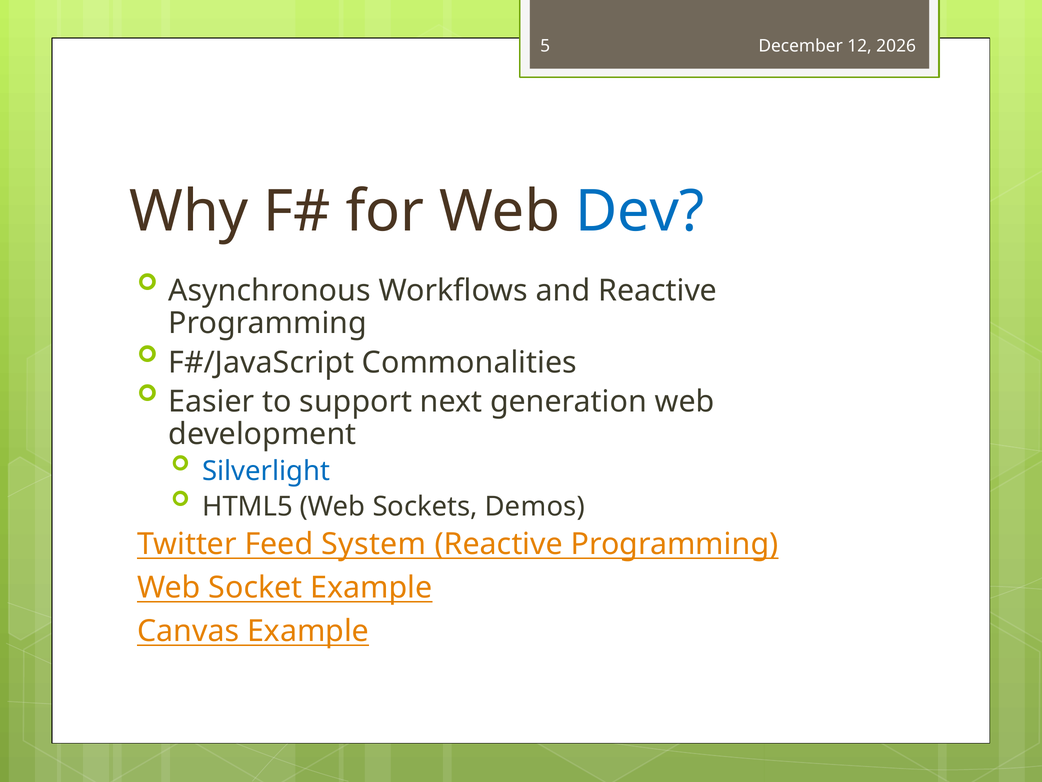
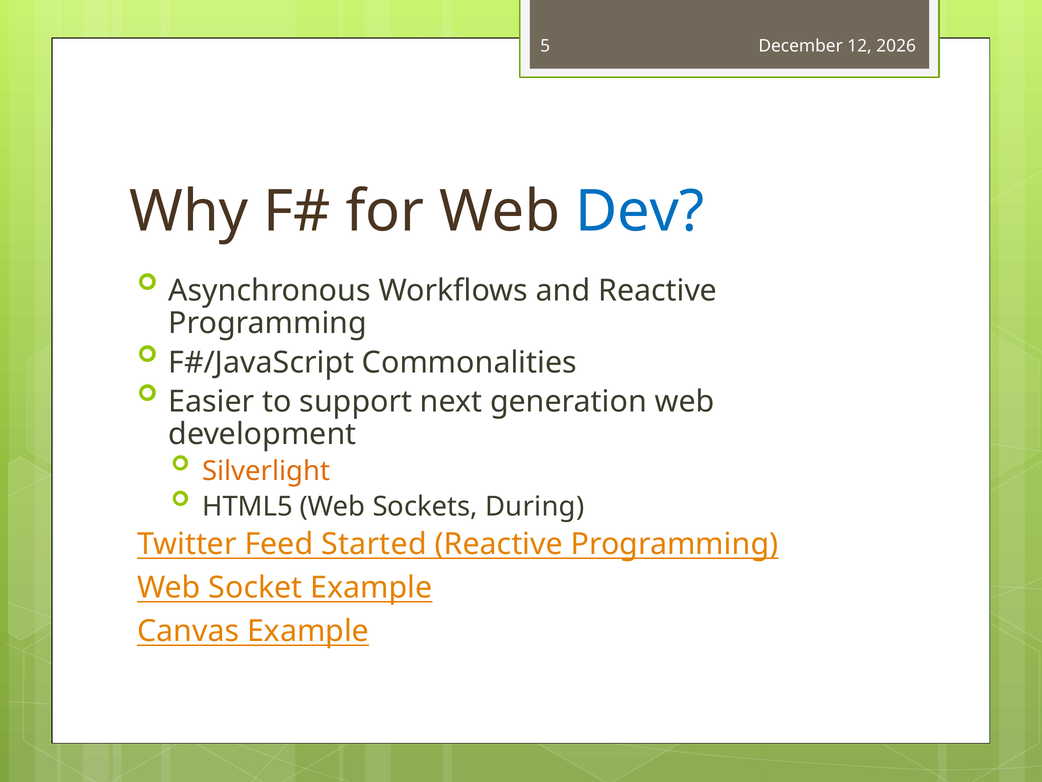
Silverlight colour: blue -> orange
Demos: Demos -> During
System: System -> Started
